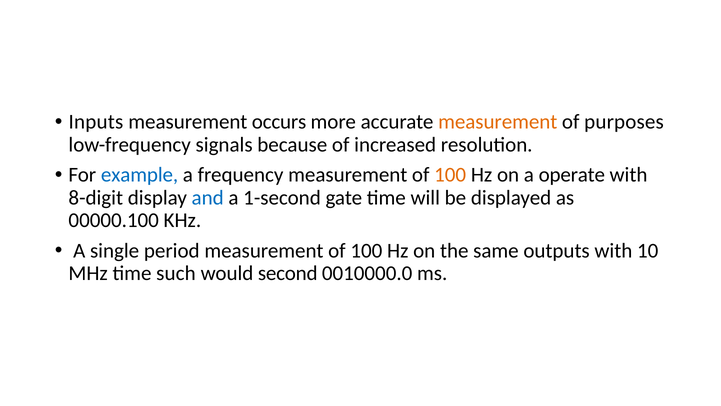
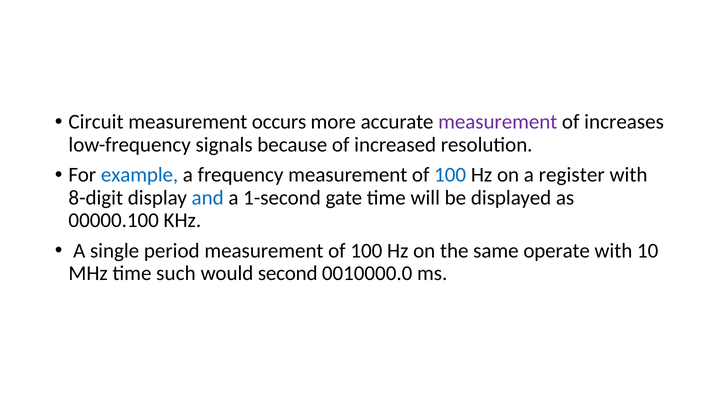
Inputs: Inputs -> Circuit
measurement at (498, 122) colour: orange -> purple
purposes: purposes -> increases
100 at (450, 175) colour: orange -> blue
operate: operate -> register
outputs: outputs -> operate
